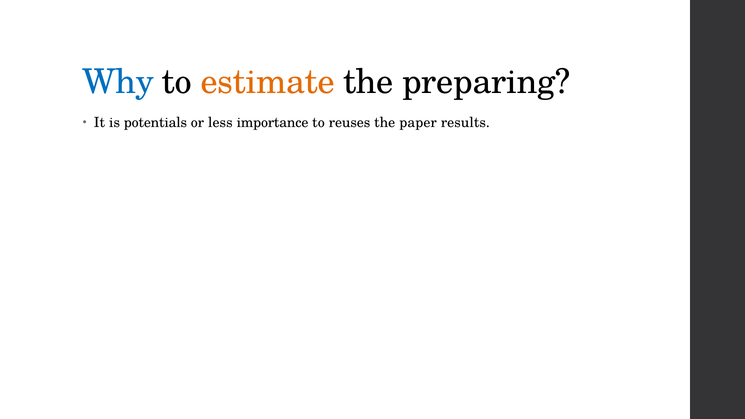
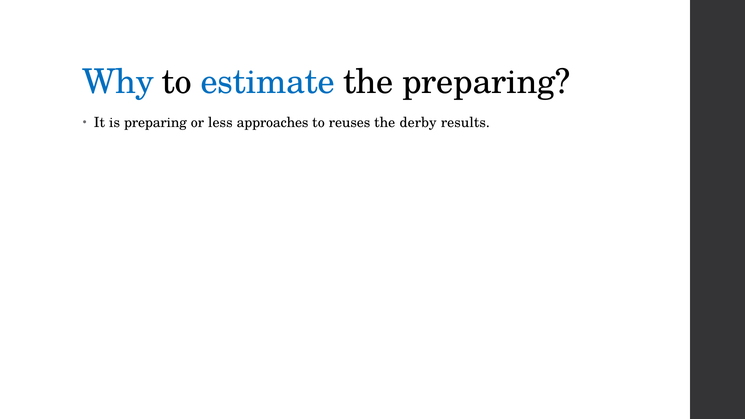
estimate colour: orange -> blue
is potentials: potentials -> preparing
importance: importance -> approaches
paper: paper -> derby
